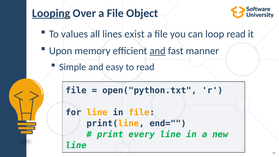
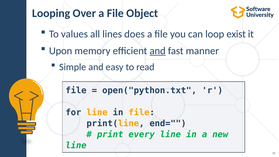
Looping underline: present -> none
exist: exist -> does
loop read: read -> exist
